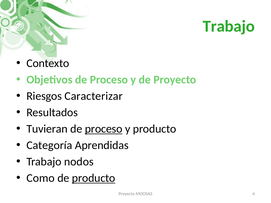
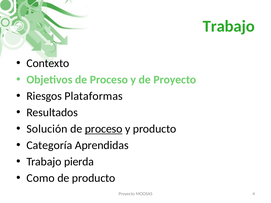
Caracterizar: Caracterizar -> Plataformas
Tuvieran: Tuvieran -> Solución
nodos: nodos -> pierda
producto at (94, 178) underline: present -> none
